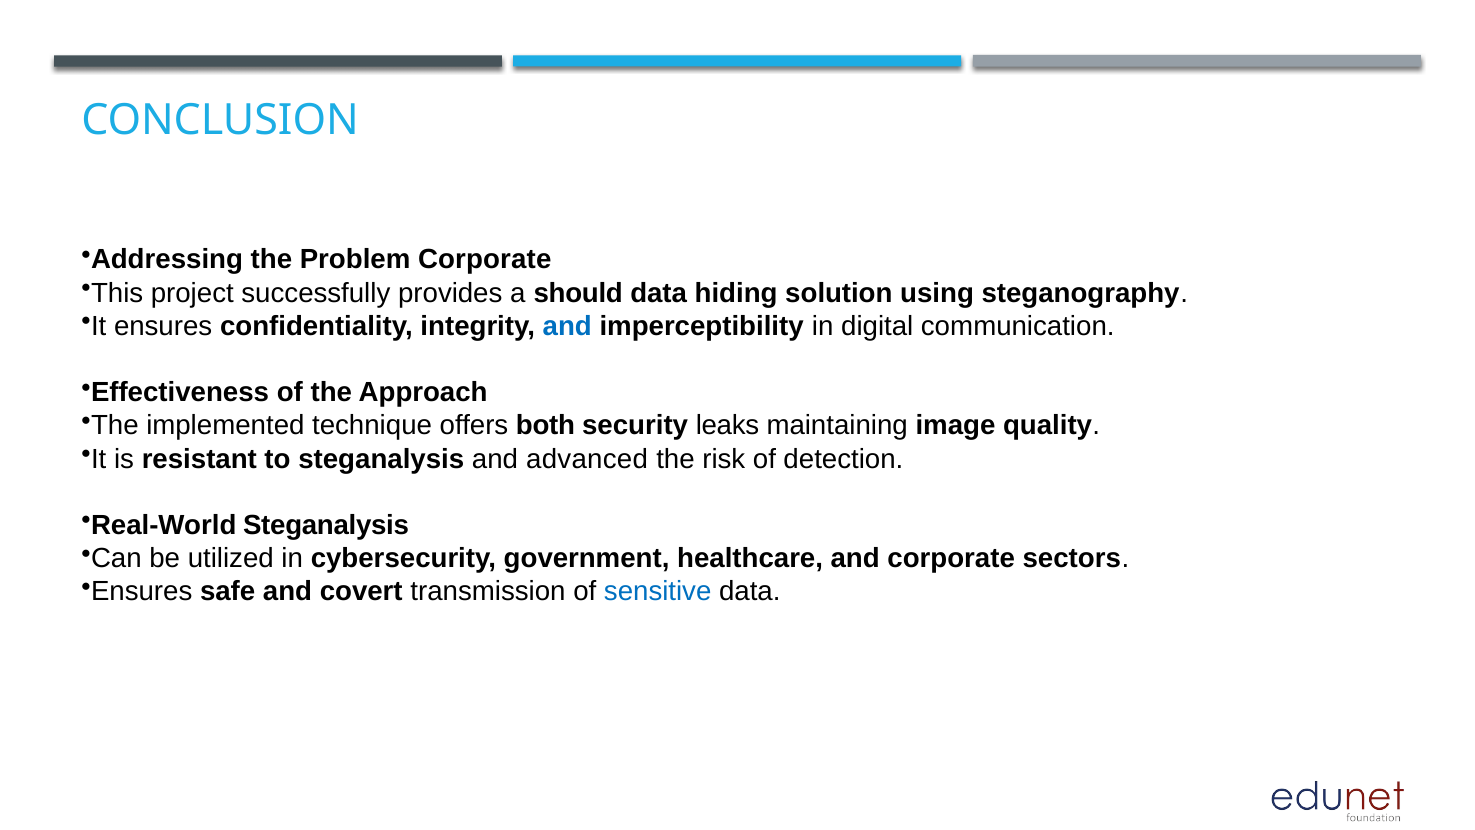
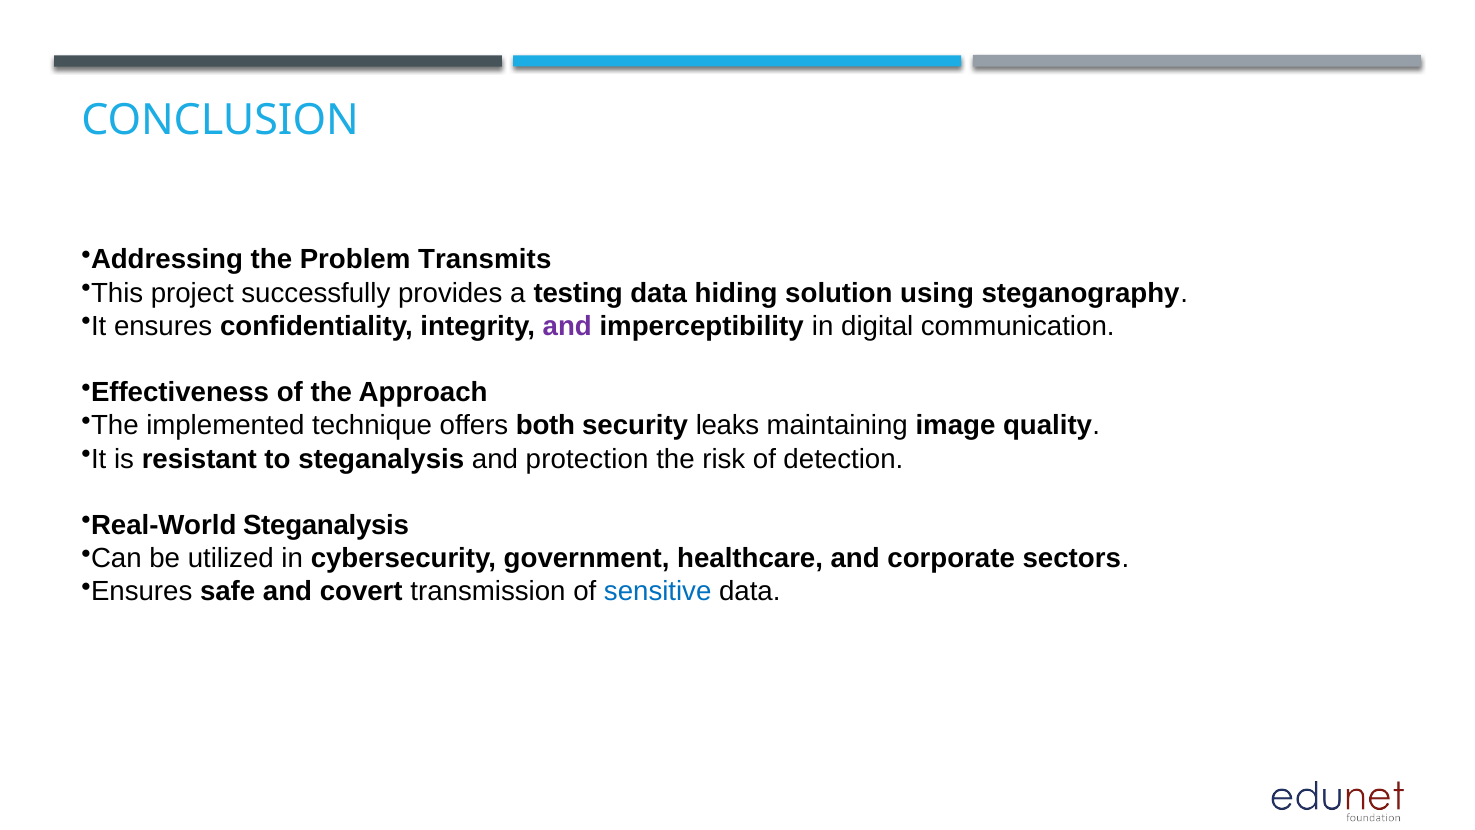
Problem Corporate: Corporate -> Transmits
should: should -> testing
and at (567, 326) colour: blue -> purple
advanced: advanced -> protection
